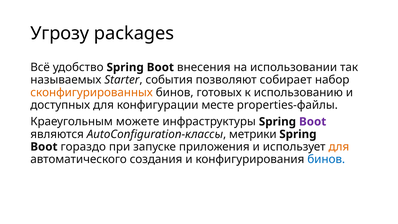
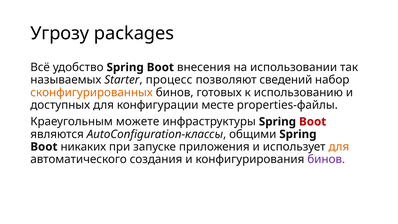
события: события -> процесс
собирает: собирает -> сведений
Boot at (313, 122) colour: purple -> red
метрики: метрики -> общими
гораздо: гораздо -> никаких
бинов at (326, 159) colour: blue -> purple
